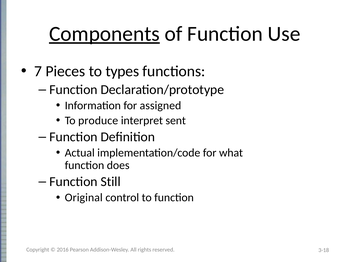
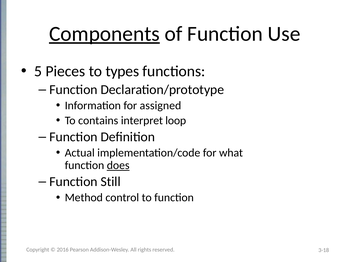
7: 7 -> 5
produce: produce -> contains
sent: sent -> loop
does underline: none -> present
Original: Original -> Method
